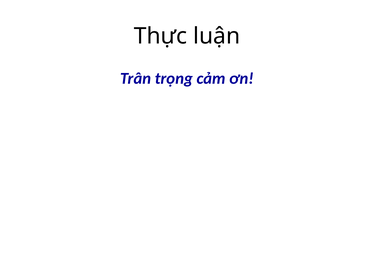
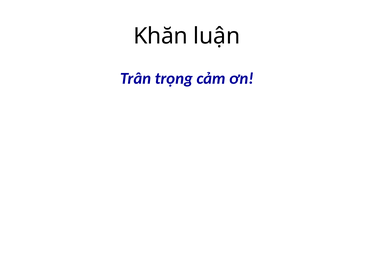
Thực: Thực -> Khăn
